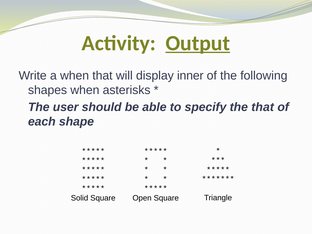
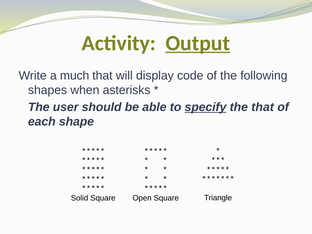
a when: when -> much
inner: inner -> code
specify underline: none -> present
